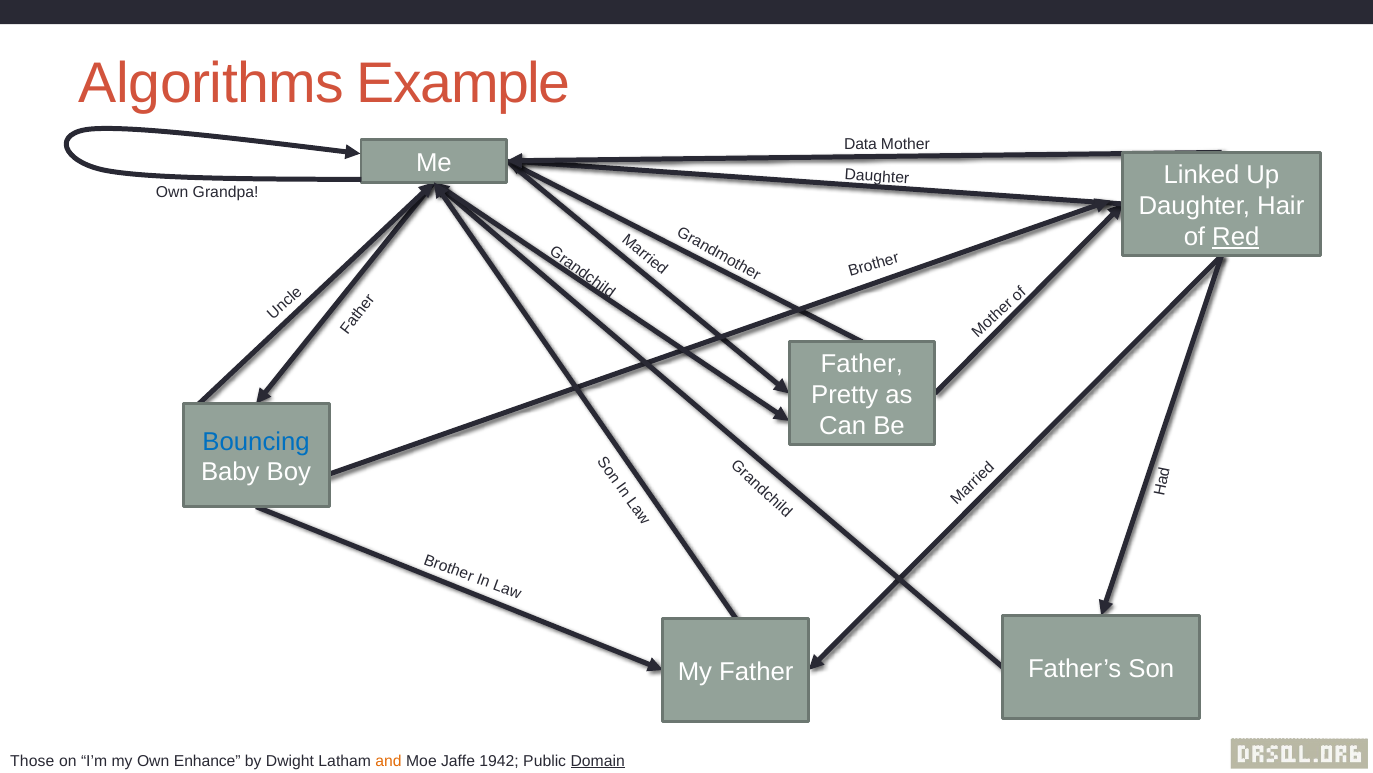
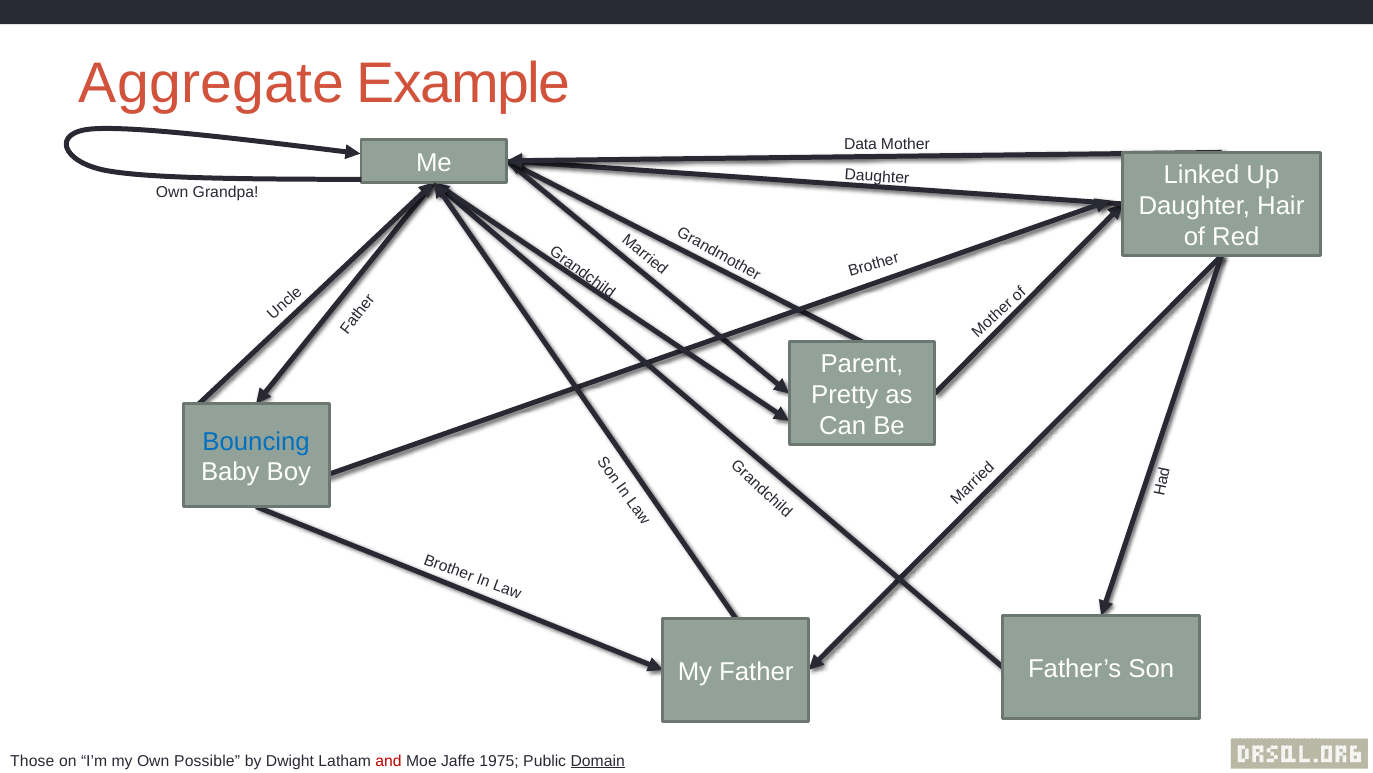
Algorithms: Algorithms -> Aggregate
Red underline: present -> none
Father at (862, 364): Father -> Parent
Enhance: Enhance -> Possible
and colour: orange -> red
1942: 1942 -> 1975
